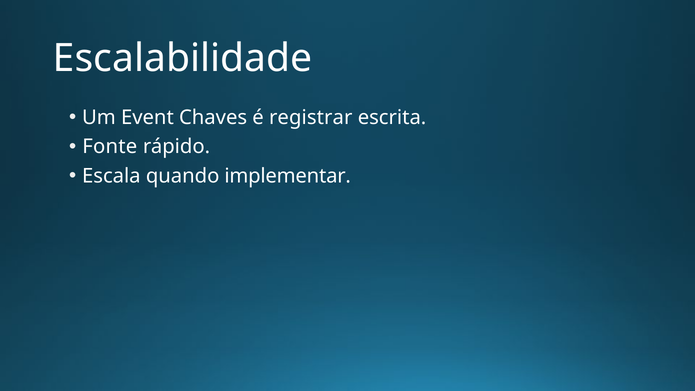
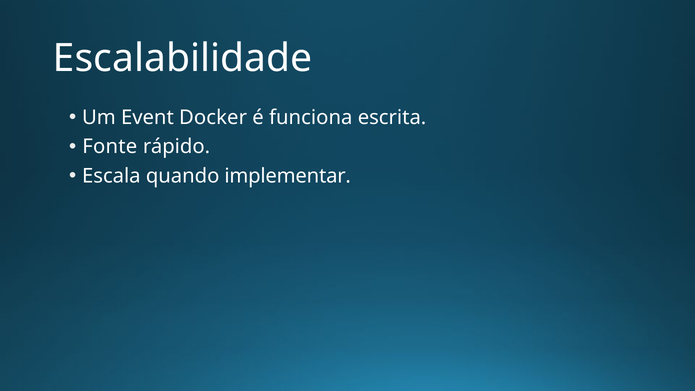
Chaves: Chaves -> Docker
registrar: registrar -> funciona
